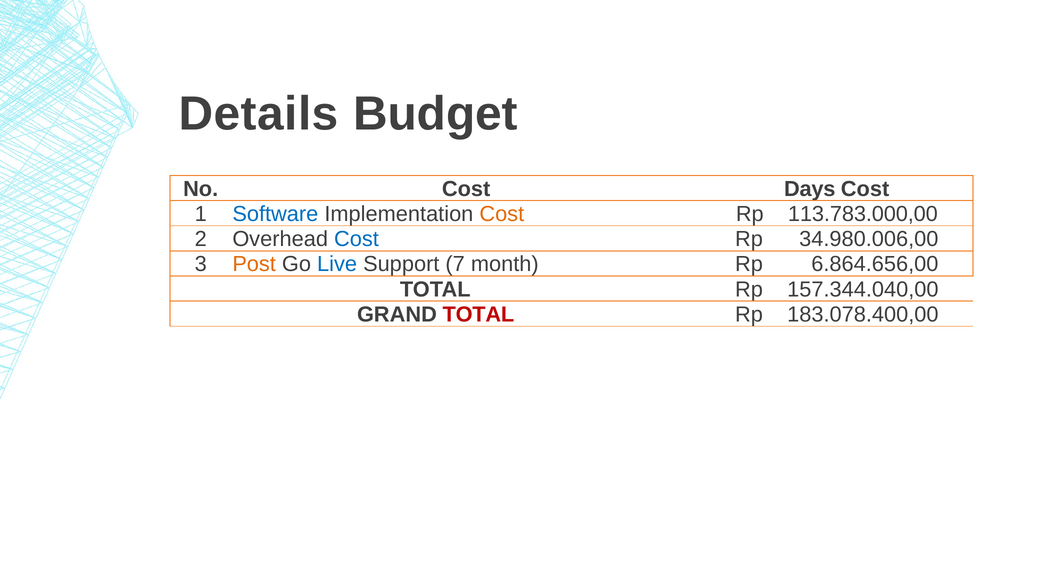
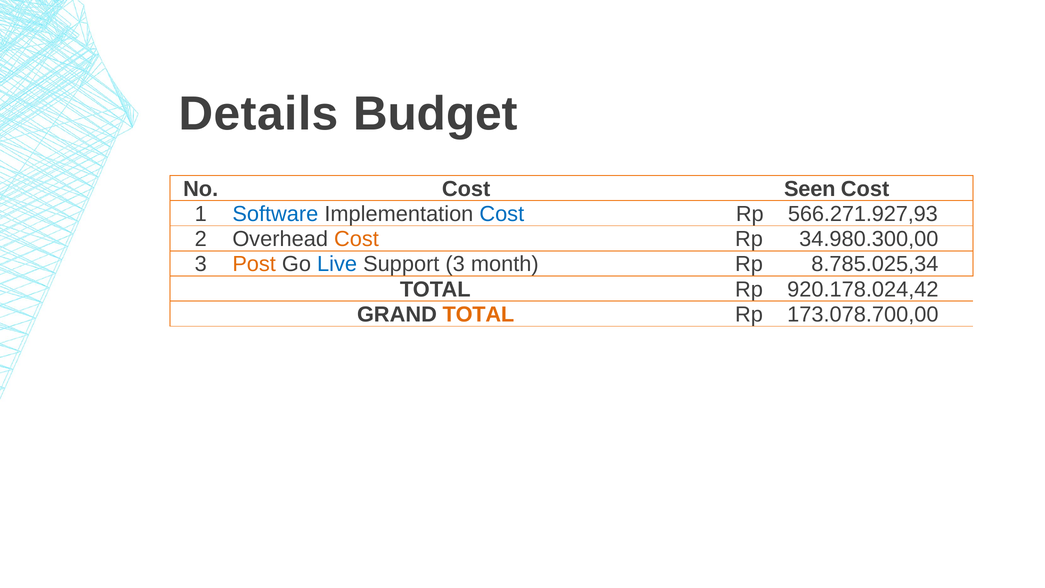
Days: Days -> Seen
Cost at (502, 214) colour: orange -> blue
113.783.000,00: 113.783.000,00 -> 566.271.927,93
Cost at (356, 239) colour: blue -> orange
34.980.006,00: 34.980.006,00 -> 34.980.300,00
Support 7: 7 -> 3
6.864.656,00: 6.864.656,00 -> 8.785.025,34
157.344.040,00: 157.344.040,00 -> 920.178.024,42
TOTAL at (478, 314) colour: red -> orange
183.078.400,00: 183.078.400,00 -> 173.078.700,00
